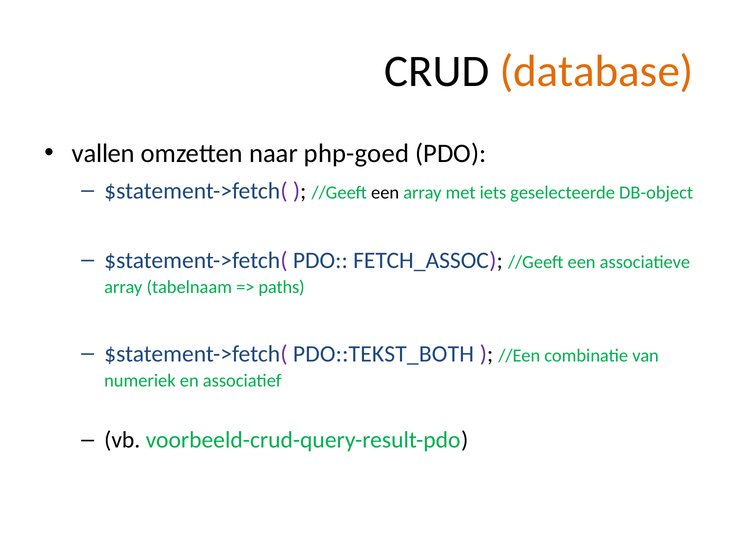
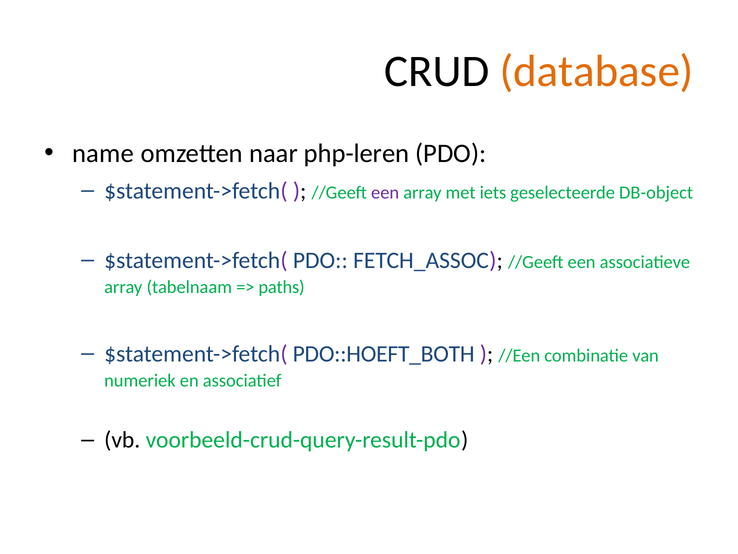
vallen: vallen -> name
php-goed: php-goed -> php-leren
een at (385, 192) colour: black -> purple
PDO::TEKST_BOTH: PDO::TEKST_BOTH -> PDO::HOEFT_BOTH
